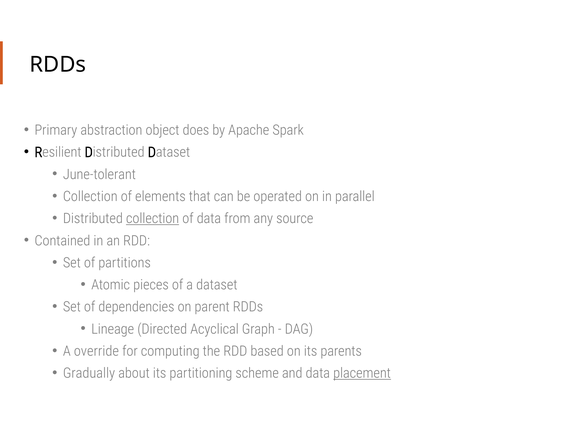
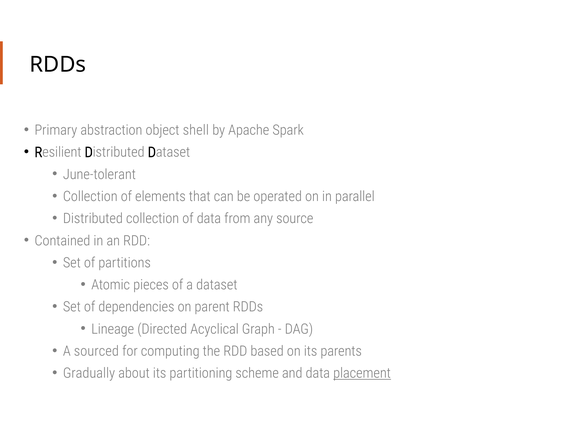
does: does -> shell
collection at (153, 219) underline: present -> none
override: override -> sourced
